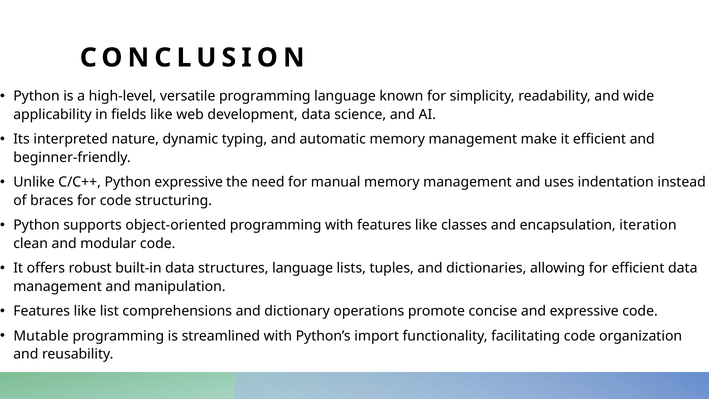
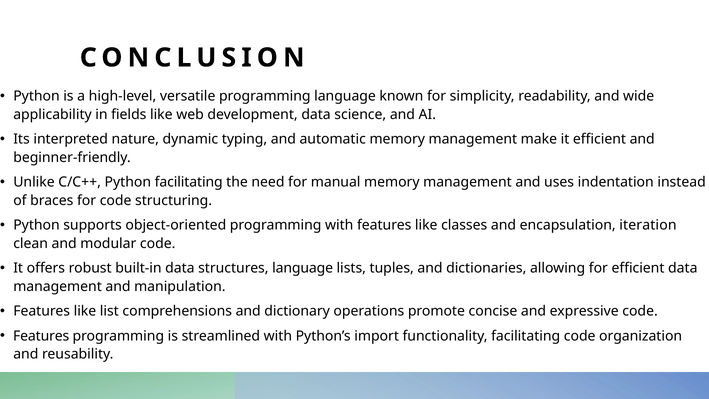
Python expressive: expressive -> facilitating
Mutable at (41, 336): Mutable -> Features
